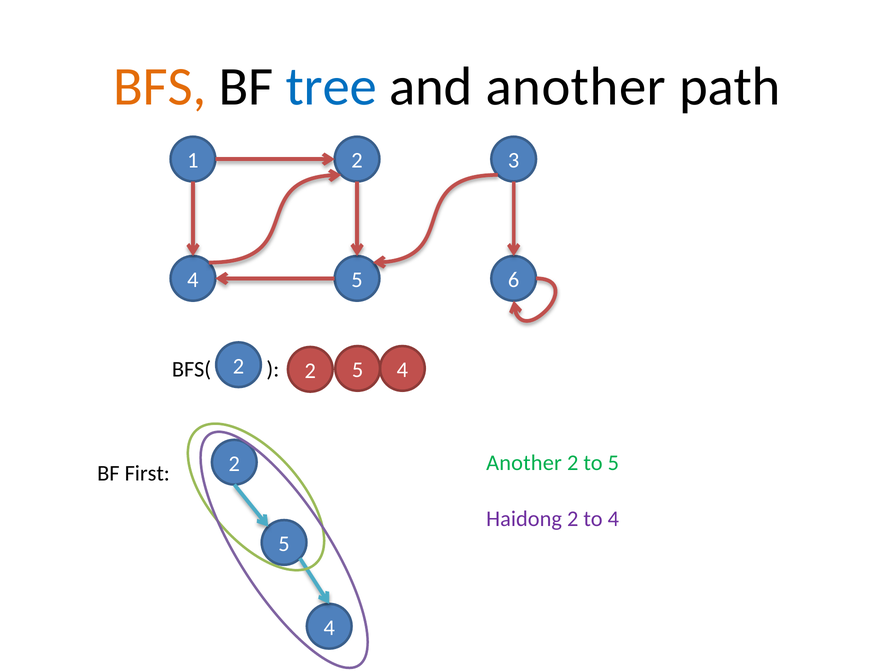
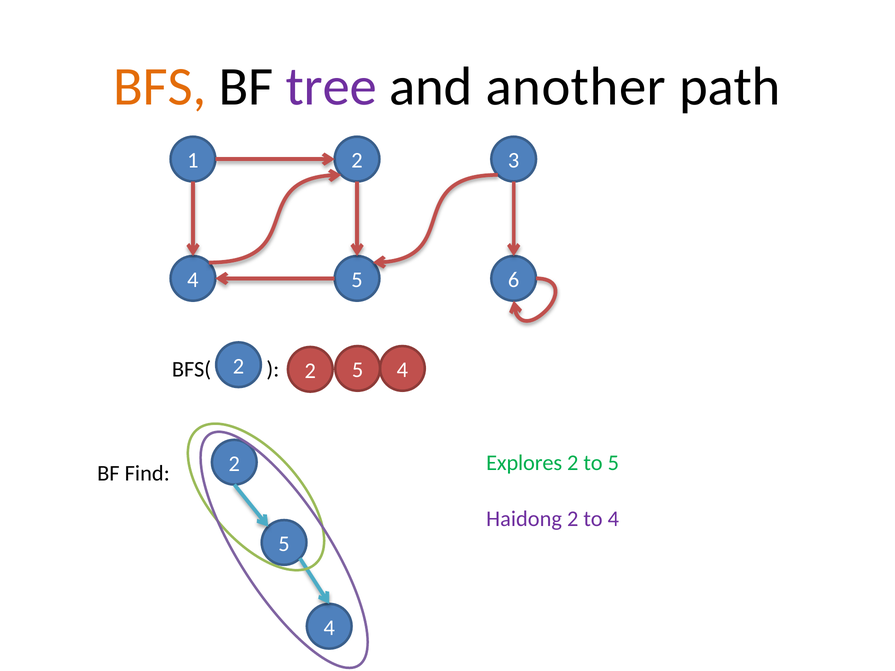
tree colour: blue -> purple
Another at (524, 463): Another -> Explores
First: First -> Find
